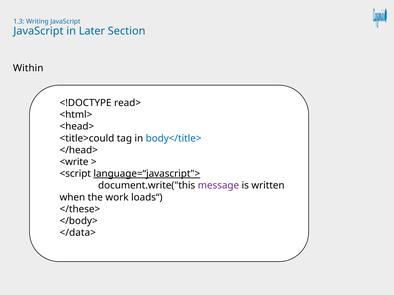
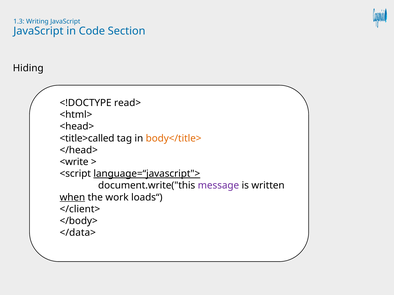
Later: Later -> Code
Within: Within -> Hiding
<title>could: <title>could -> <title>called
body</title> colour: blue -> orange
when underline: none -> present
</these>: </these> -> </client>
